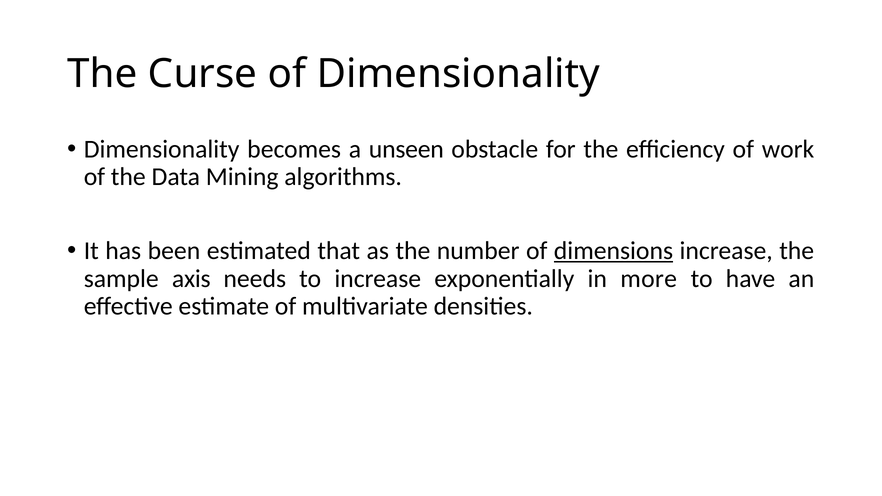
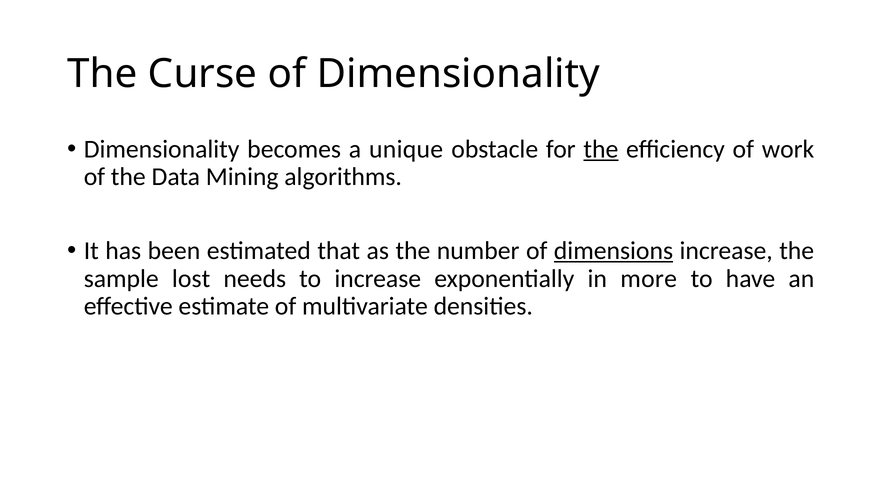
unseen: unseen -> unique
the at (601, 149) underline: none -> present
axis: axis -> lost
